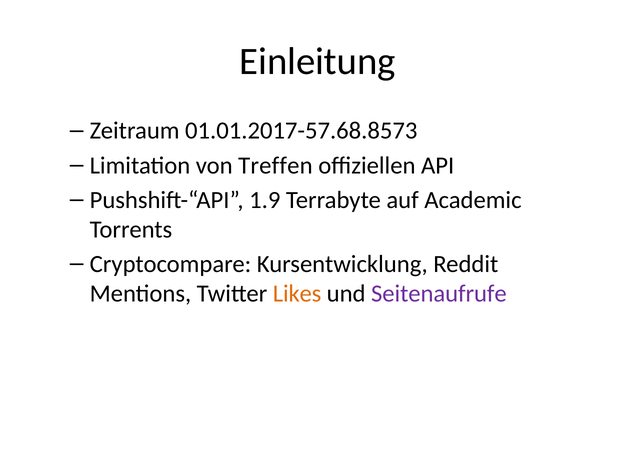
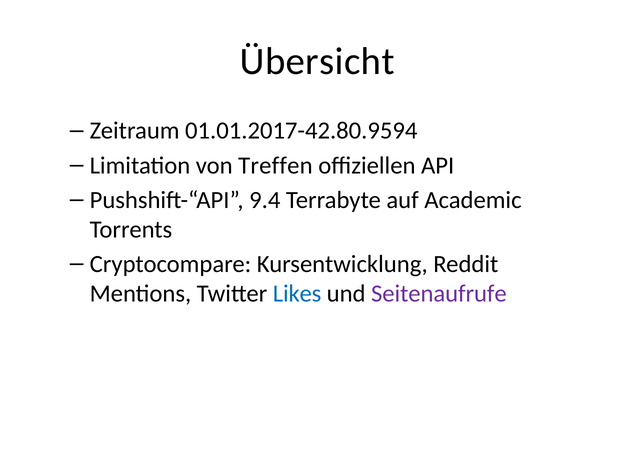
Einleitung: Einleitung -> Übersicht
01.01.2017-57.68.8573: 01.01.2017-57.68.8573 -> 01.01.2017-42.80.9594
1.9: 1.9 -> 9.4
Likes colour: orange -> blue
